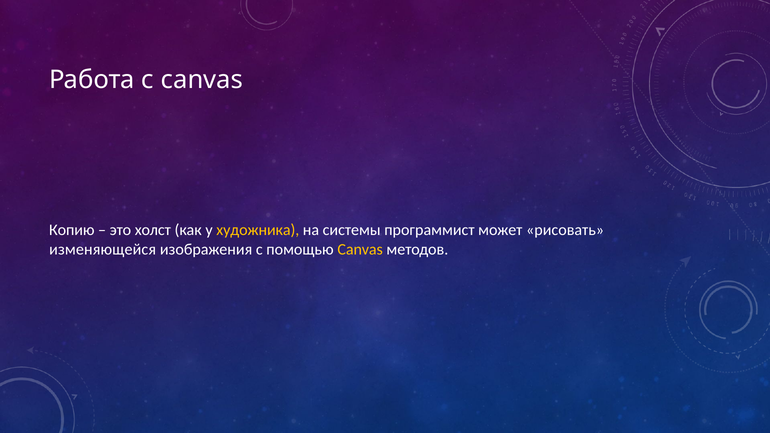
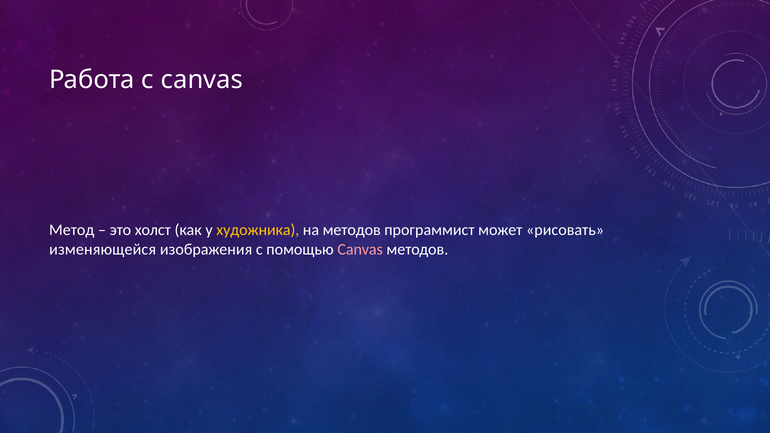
Копию: Копию -> Метод
на системы: системы -> методов
Canvas at (360, 250) colour: yellow -> pink
